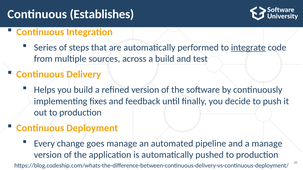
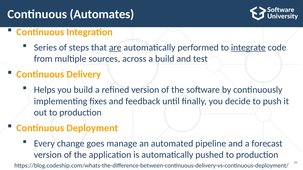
Establishes: Establishes -> Automates
are underline: none -> present
a manage: manage -> forecast
